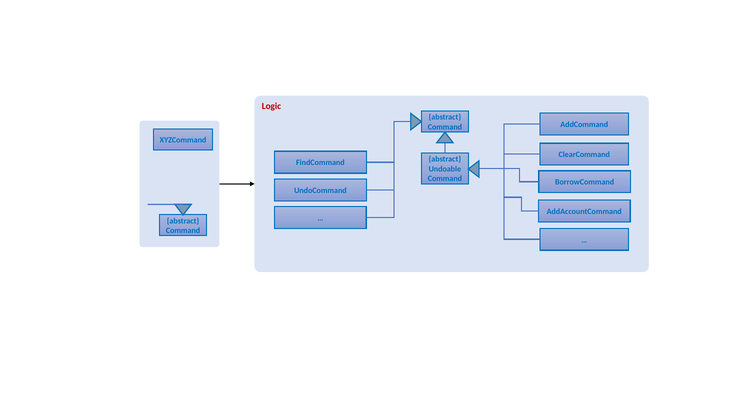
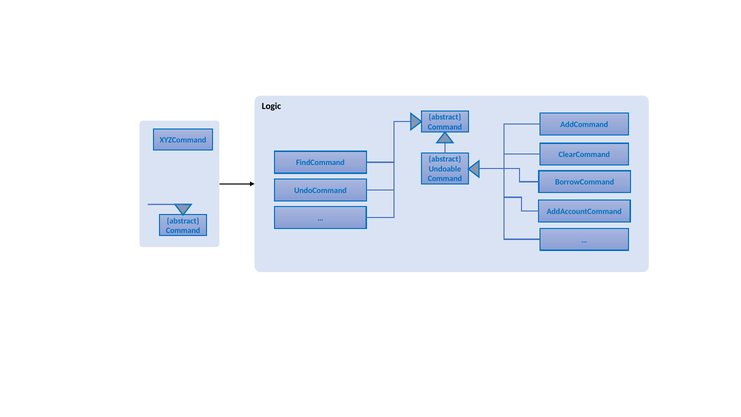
Logic colour: red -> black
